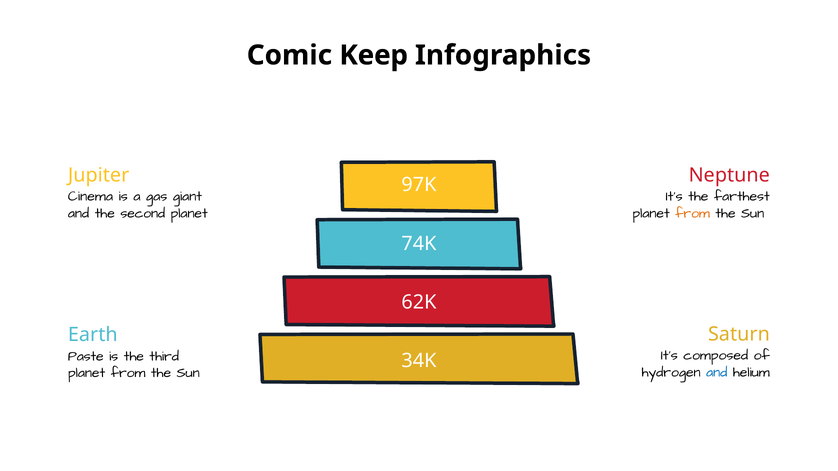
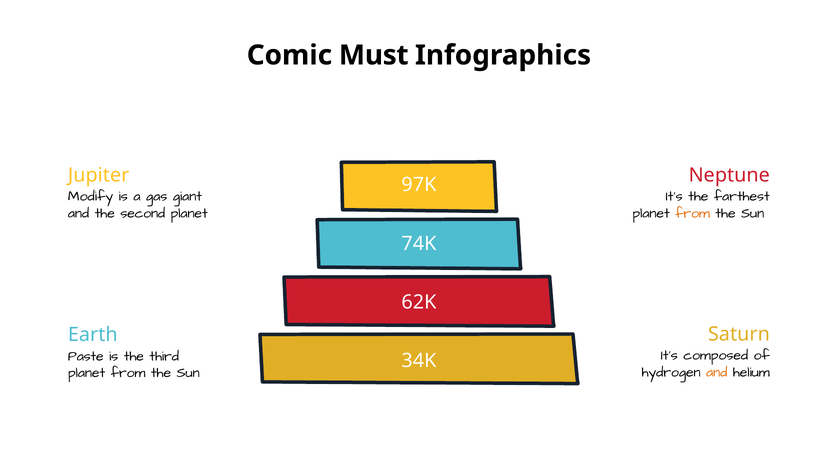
Keep: Keep -> Must
Cinema: Cinema -> Modify
and at (717, 372) colour: blue -> orange
